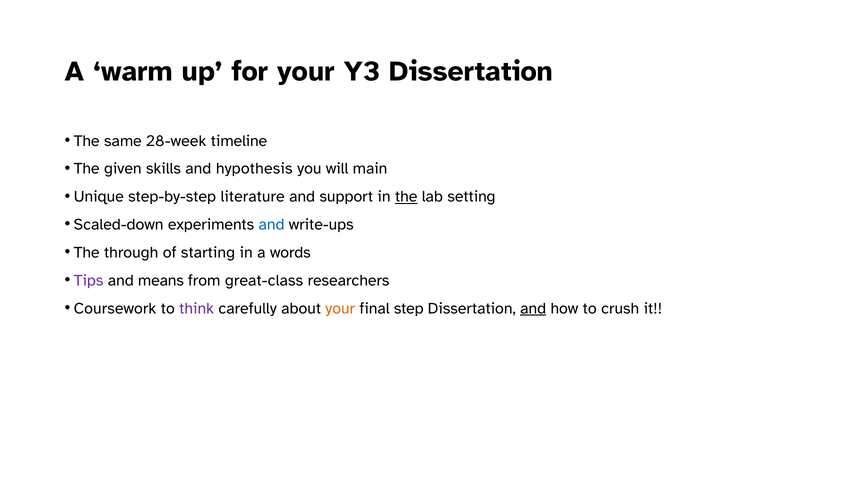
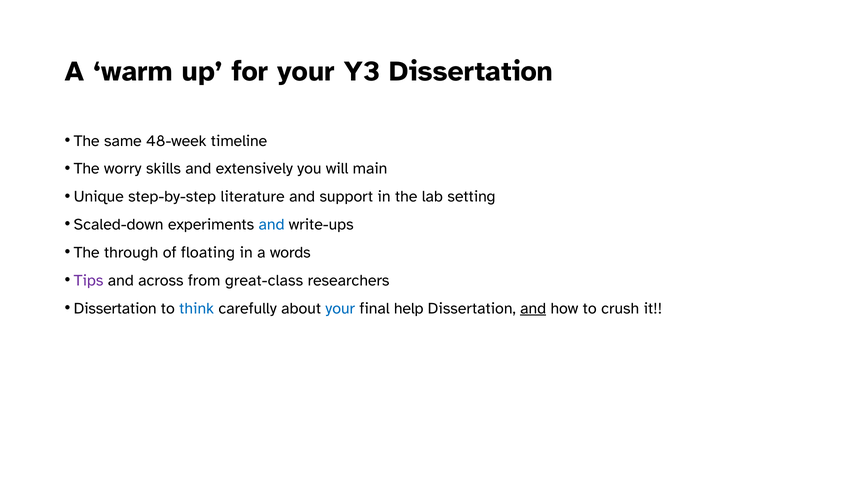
28-week: 28-week -> 48-week
given: given -> worry
hypothesis: hypothesis -> extensively
the at (406, 197) underline: present -> none
starting: starting -> floating
means: means -> across
Coursework at (115, 309): Coursework -> Dissertation
think colour: purple -> blue
your at (340, 309) colour: orange -> blue
step: step -> help
